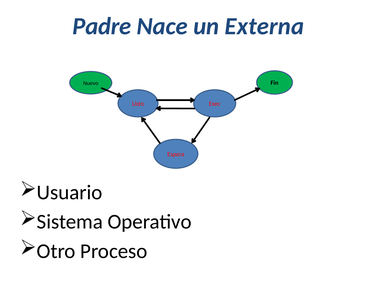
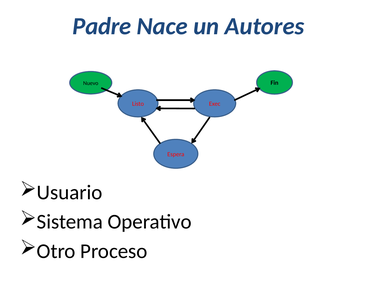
Externa: Externa -> Autores
